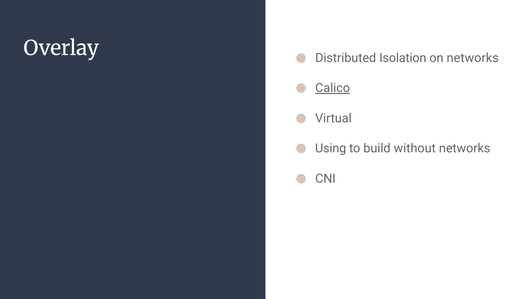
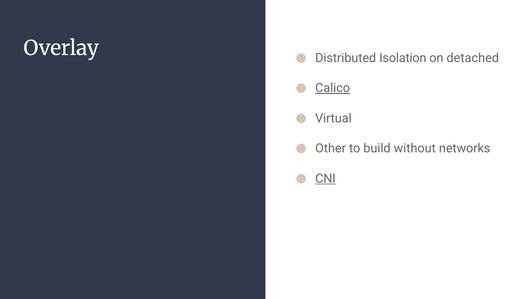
on networks: networks -> detached
Using: Using -> Other
CNI underline: none -> present
